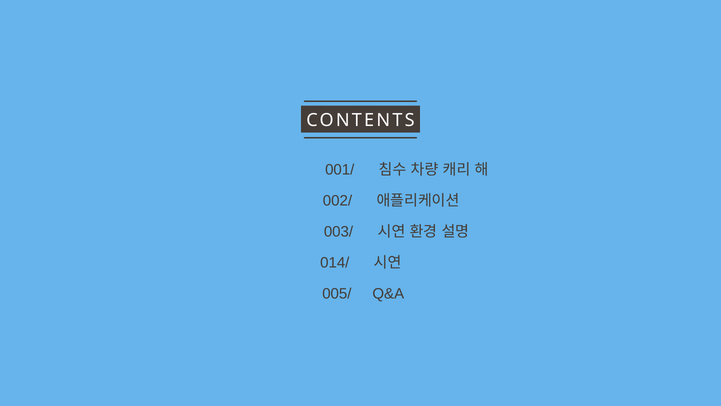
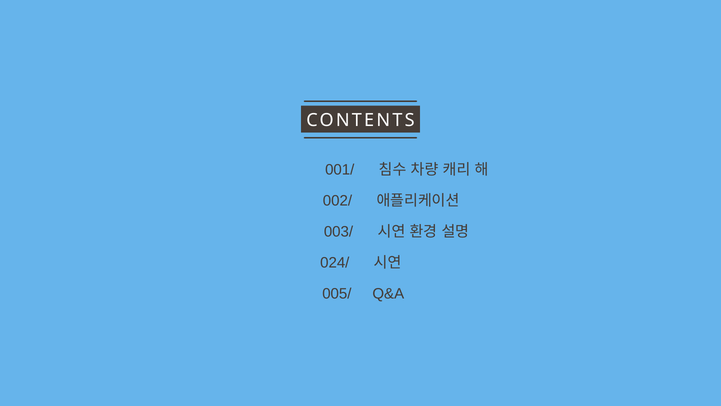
014/: 014/ -> 024/
